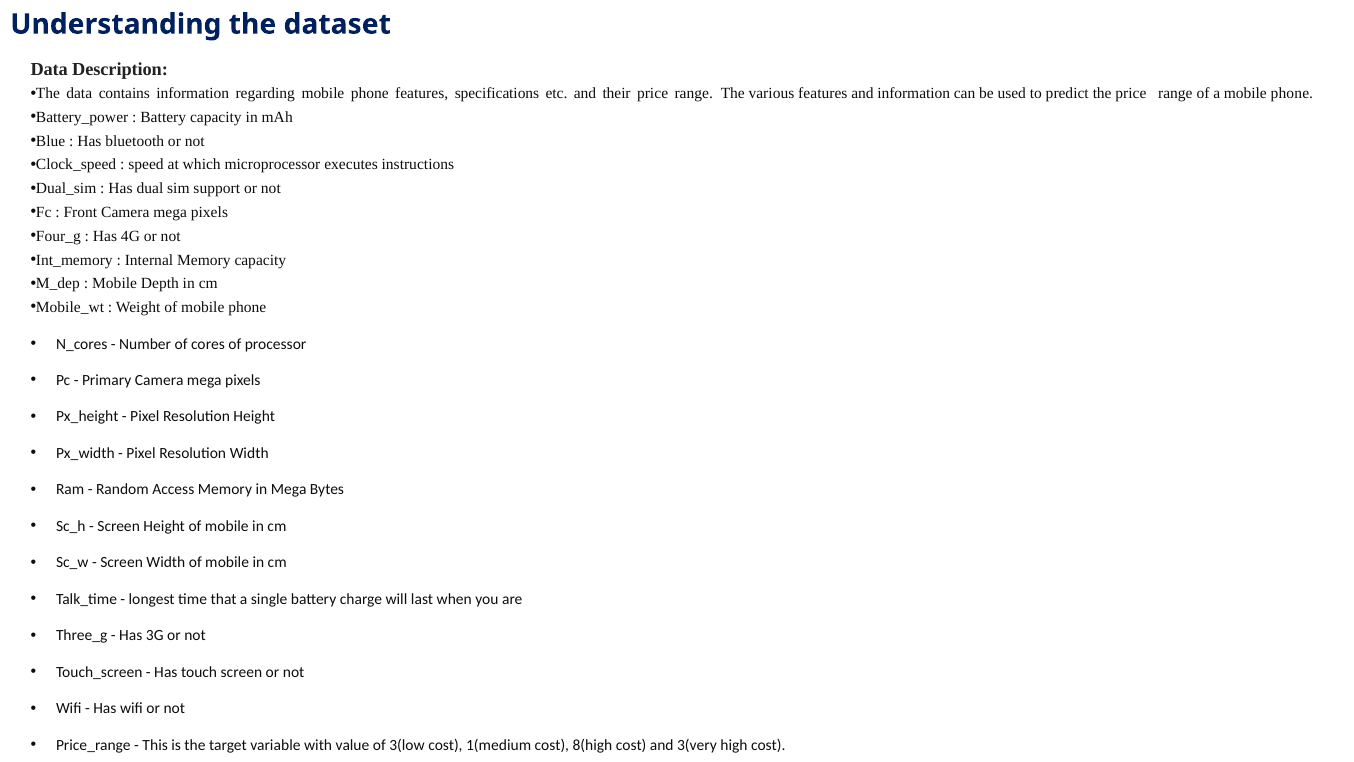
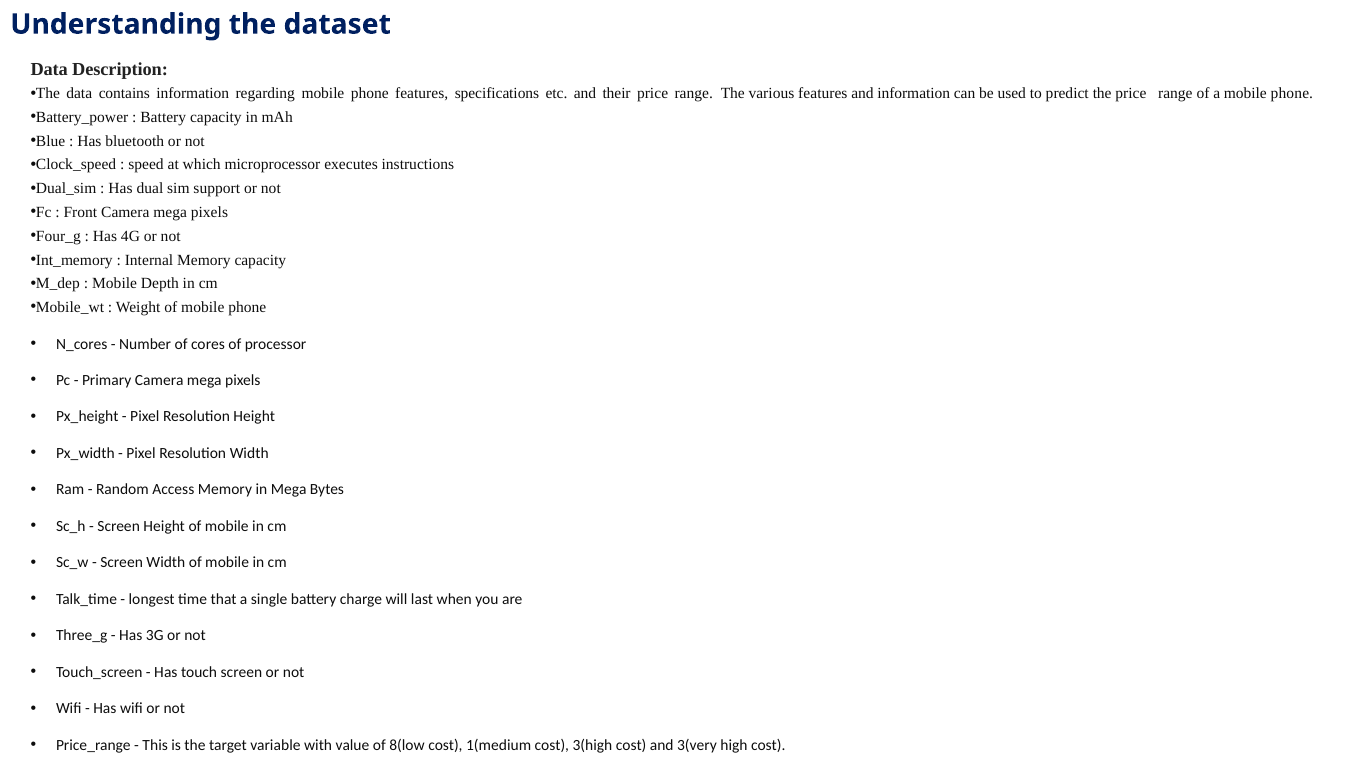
3(low: 3(low -> 8(low
8(high: 8(high -> 3(high
